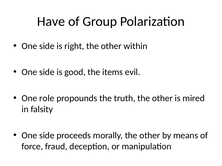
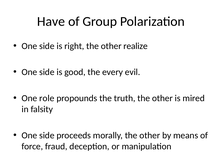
within: within -> realize
items: items -> every
